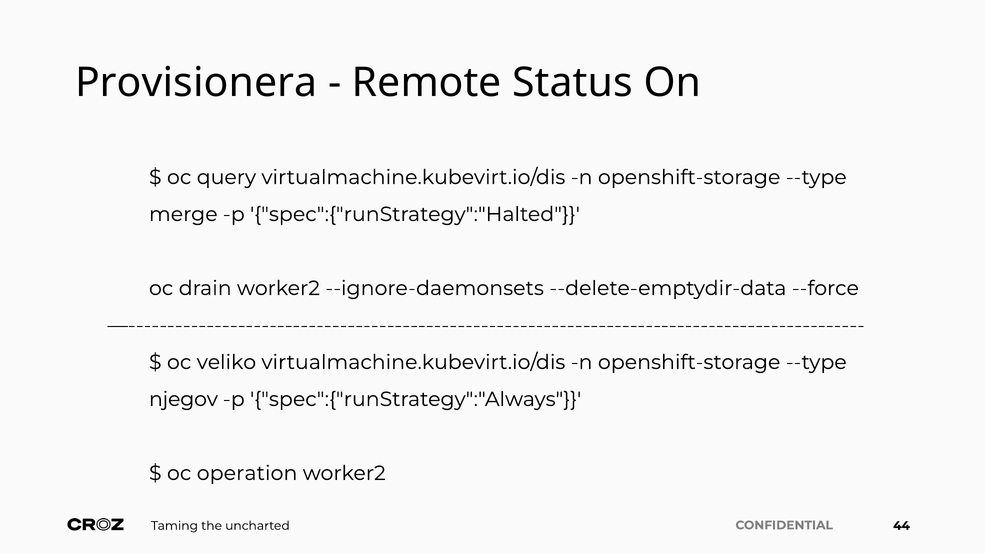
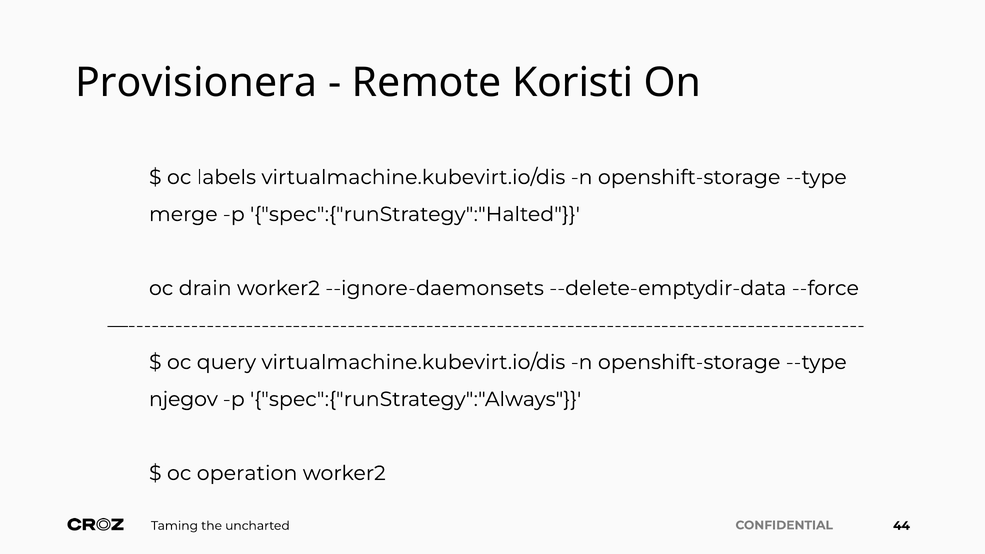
Status: Status -> Koristi
query: query -> labels
veliko: veliko -> query
